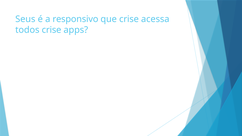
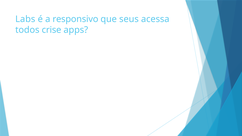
Seus: Seus -> Labs
que crise: crise -> seus
